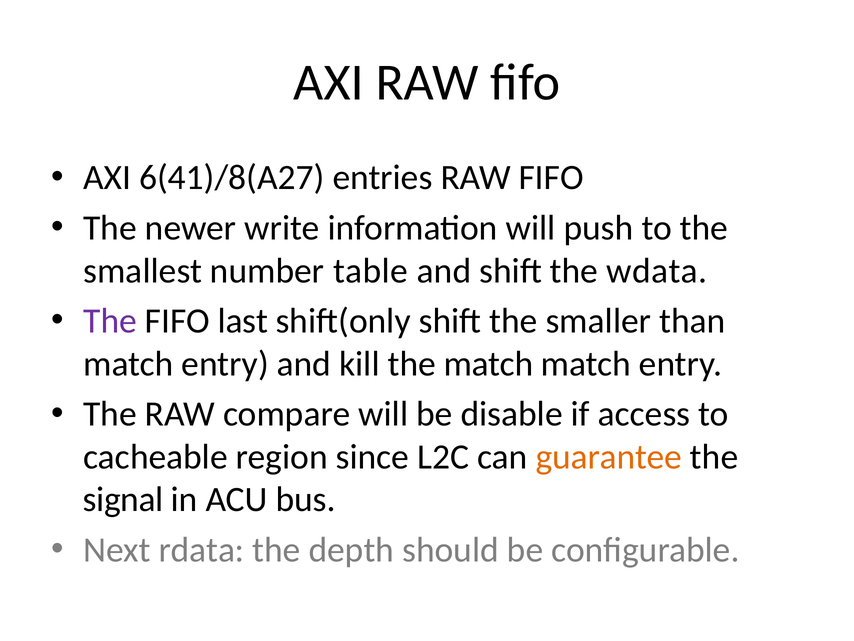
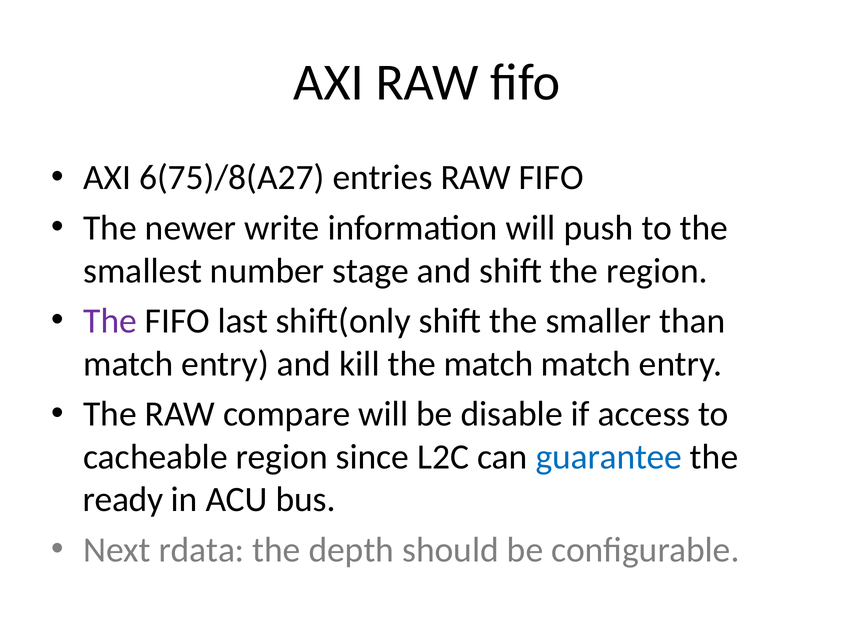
6(41)/8(A27: 6(41)/8(A27 -> 6(75)/8(A27
table: table -> stage
the wdata: wdata -> region
guarantee colour: orange -> blue
signal: signal -> ready
